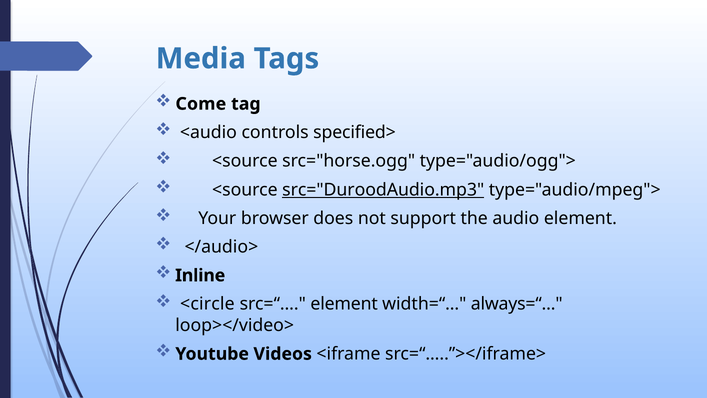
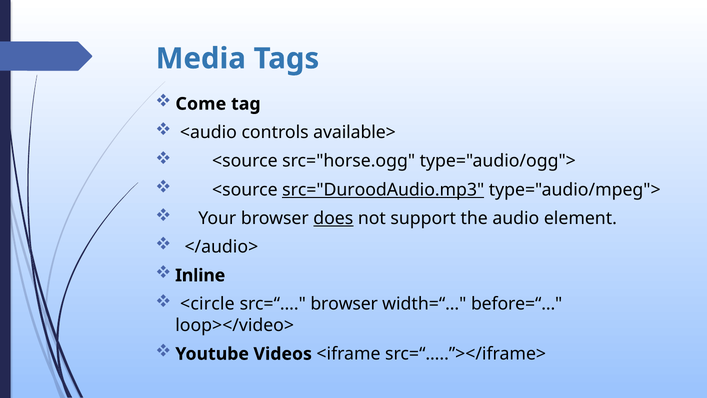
specified>: specified> -> available>
does underline: none -> present
src=“… element: element -> browser
always=“…: always=“… -> before=“…
